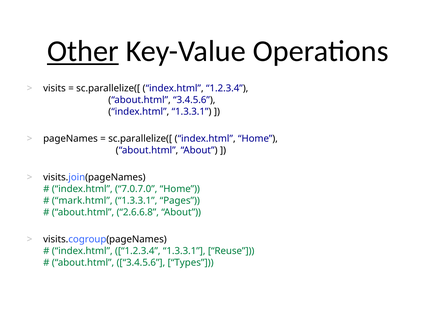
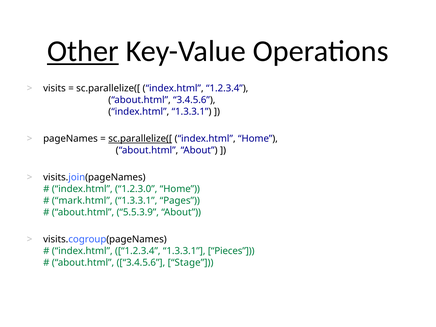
sc.parallelize([ at (140, 139) underline: none -> present
7.0.7.0: 7.0.7.0 -> 1.2.3.0
2.6.6.8: 2.6.6.8 -> 5.5.3.9
Reuse: Reuse -> Pieces
Types: Types -> Stage
